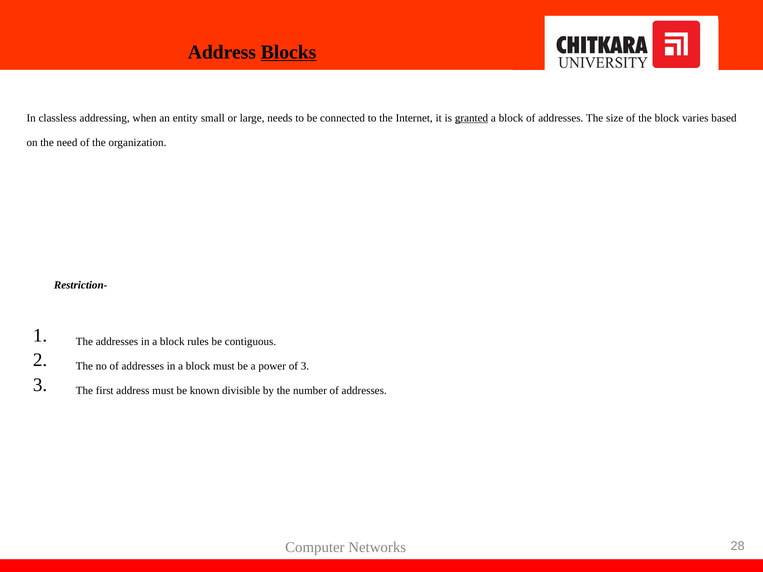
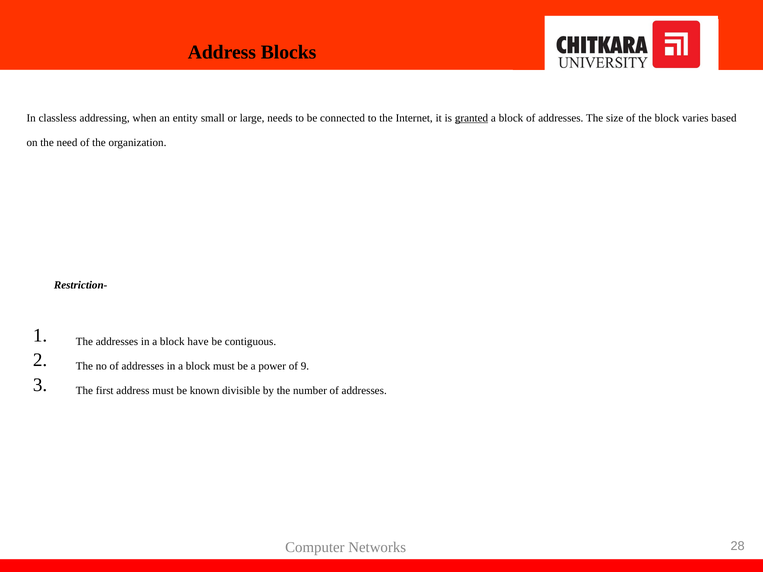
Blocks underline: present -> none
rules: rules -> have
of 3: 3 -> 9
